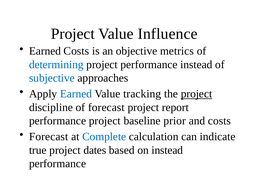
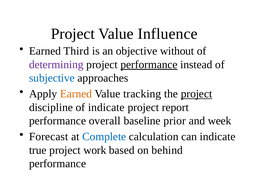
Earned Costs: Costs -> Third
metrics: metrics -> without
determining colour: blue -> purple
performance at (149, 65) underline: none -> present
Earned at (76, 94) colour: blue -> orange
of forecast: forecast -> indicate
performance project: project -> overall
and costs: costs -> week
dates: dates -> work
on instead: instead -> behind
